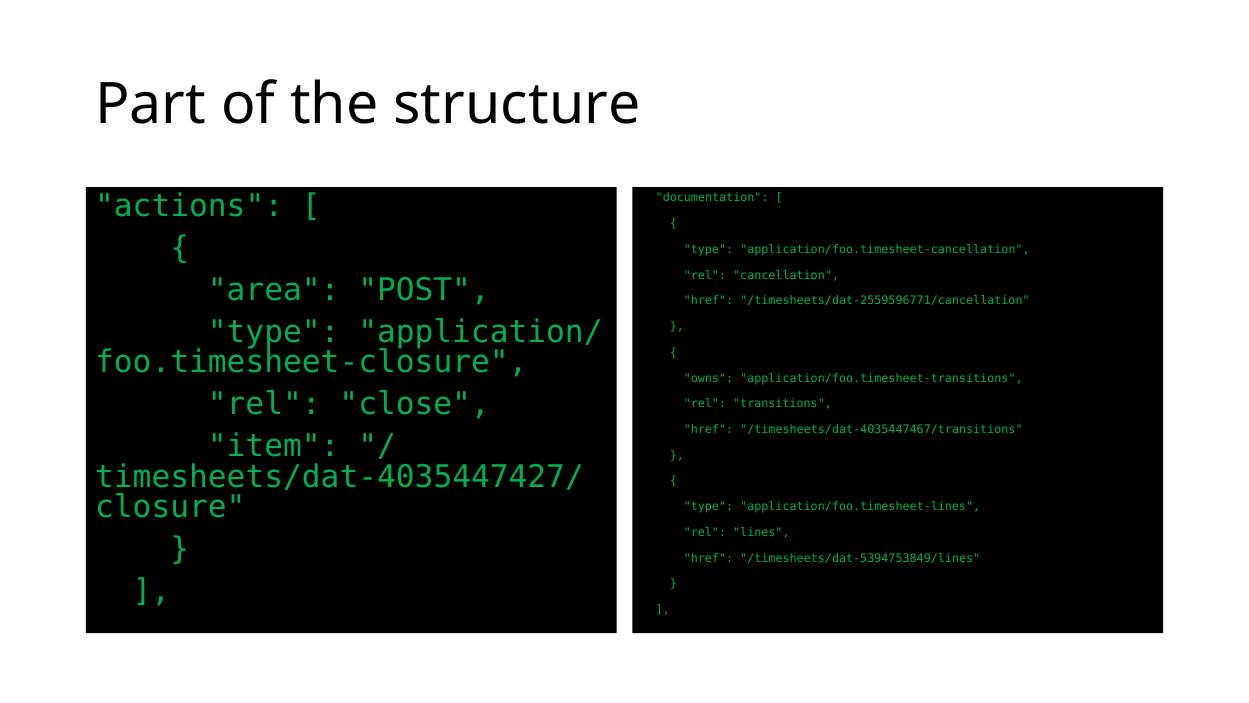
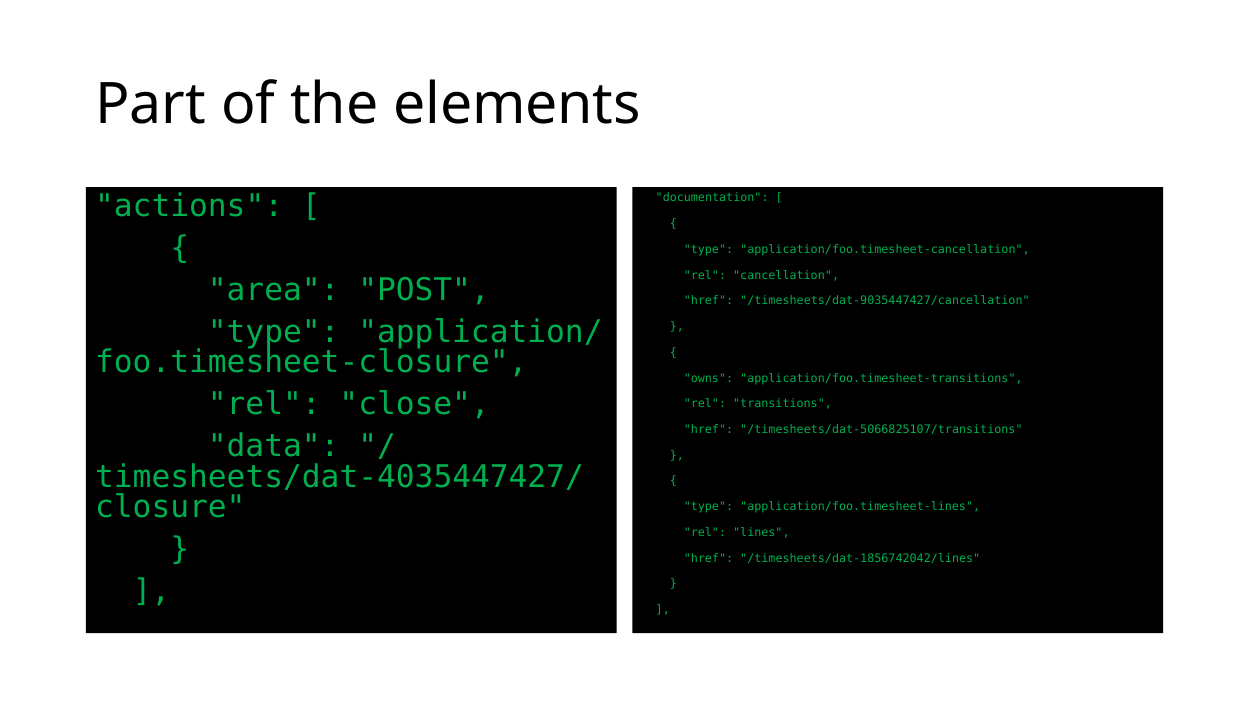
structure: structure -> elements
/timesheets/dat-2559596771/cancellation: /timesheets/dat-2559596771/cancellation -> /timesheets/dat-9035447427/cancellation
/timesheets/dat-4035447467/transitions: /timesheets/dat-4035447467/transitions -> /timesheets/dat-5066825107/transitions
item: item -> data
/timesheets/dat-5394753849/lines: /timesheets/dat-5394753849/lines -> /timesheets/dat-1856742042/lines
